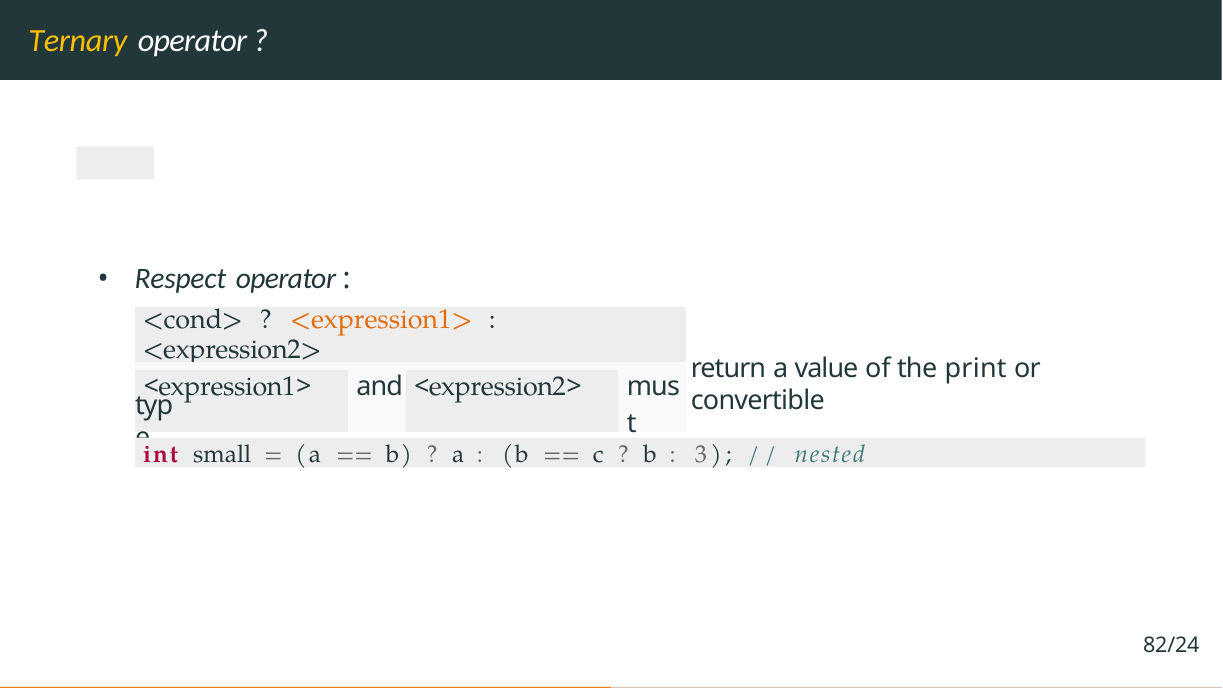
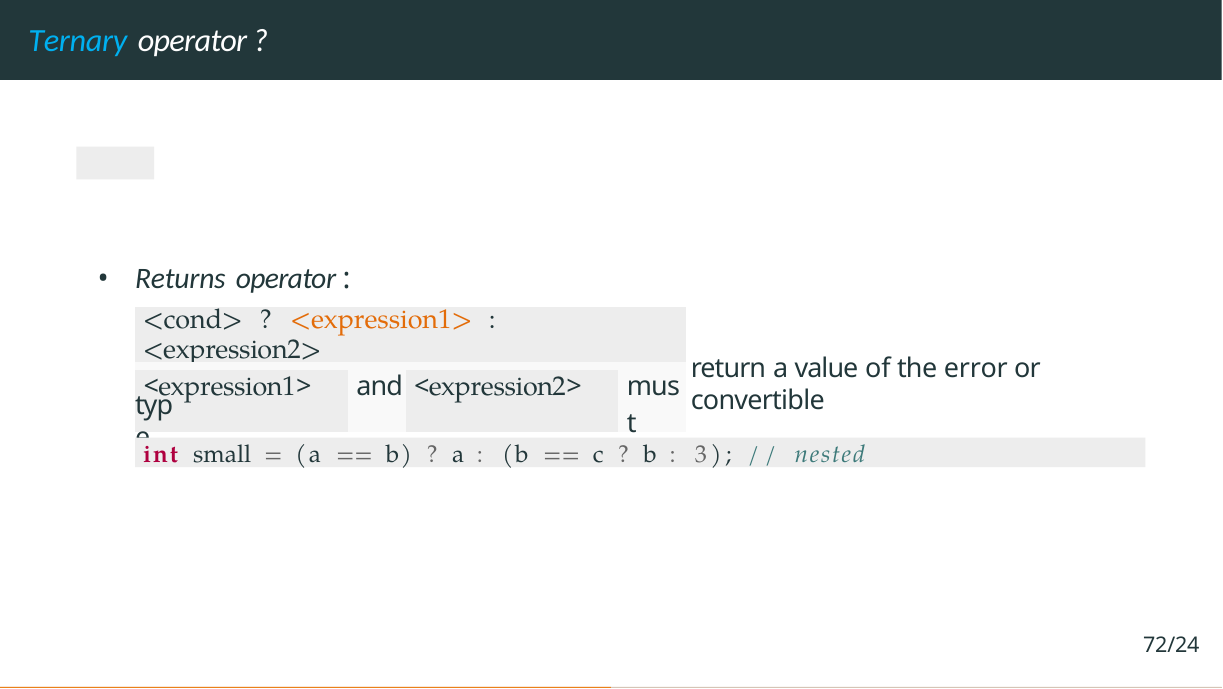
Ternary colour: yellow -> light blue
Respect: Respect -> Returns
print: print -> error
82/24: 82/24 -> 72/24
